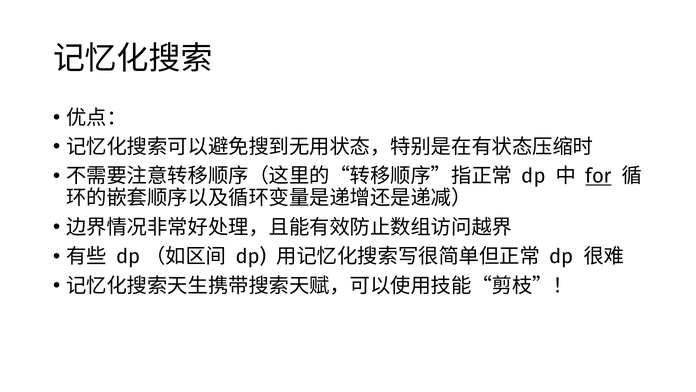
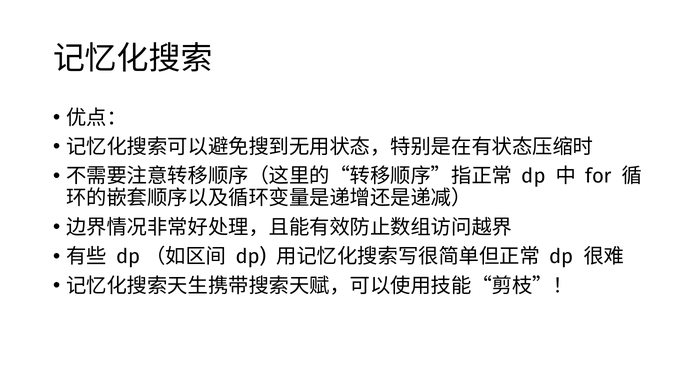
for underline: present -> none
